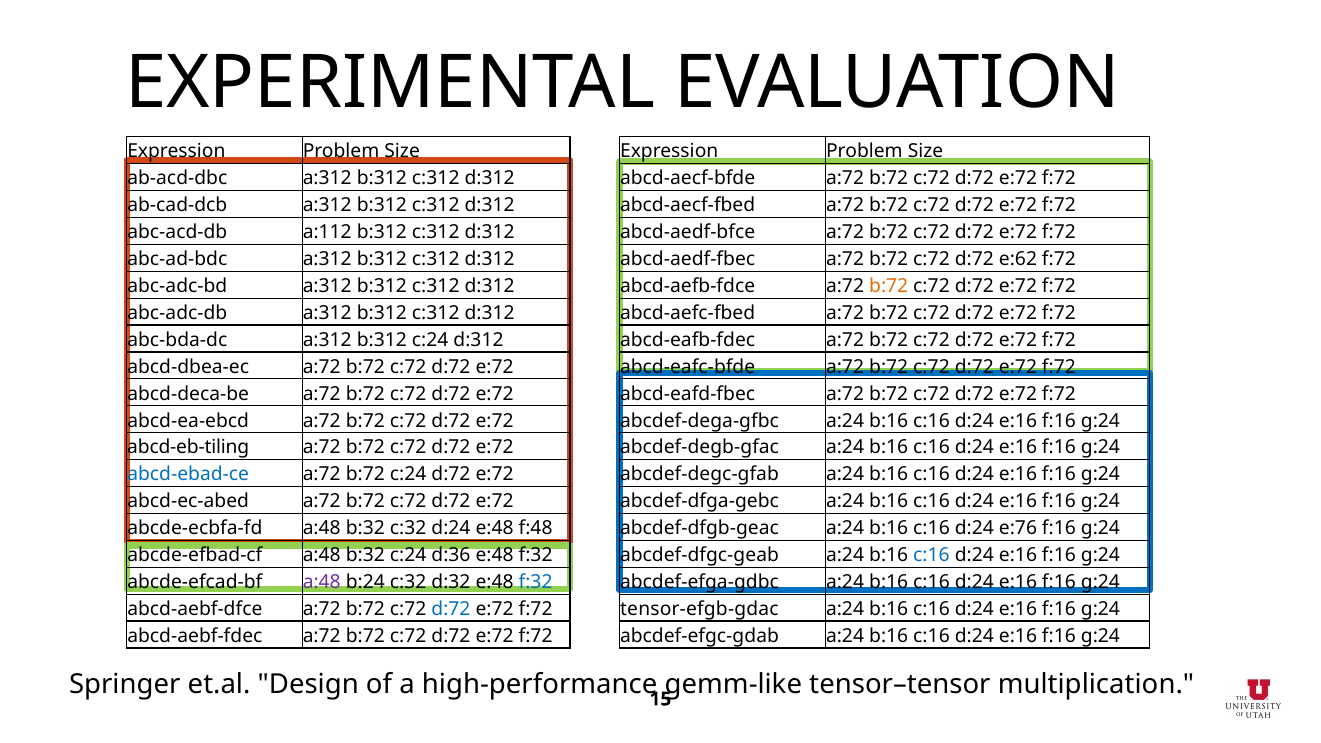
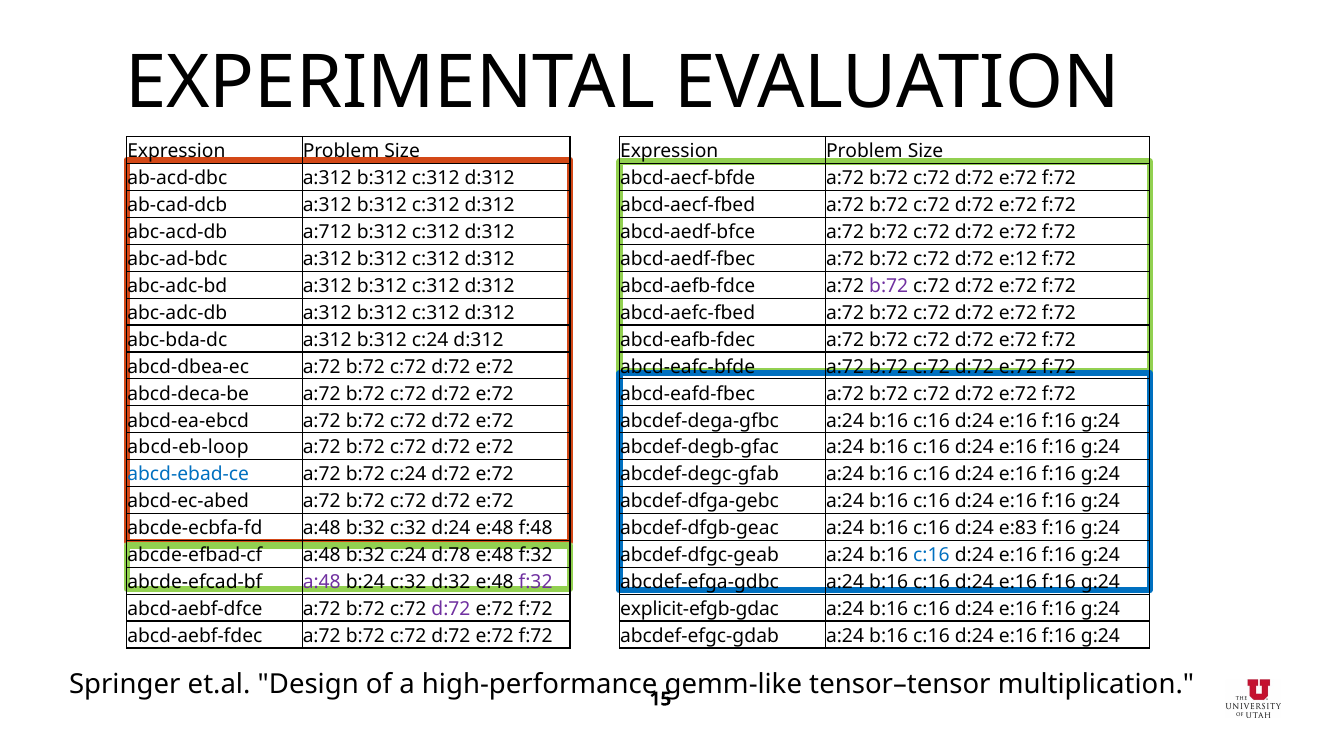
a:112: a:112 -> a:712
e:62: e:62 -> e:12
b:72 at (889, 286) colour: orange -> purple
abcd-eb-tiling: abcd-eb-tiling -> abcd-eb-loop
e:76: e:76 -> e:83
d:36: d:36 -> d:78
f:32 at (536, 582) colour: blue -> purple
d:72 at (451, 609) colour: blue -> purple
tensor-efgb-gdac: tensor-efgb-gdac -> explicit-efgb-gdac
